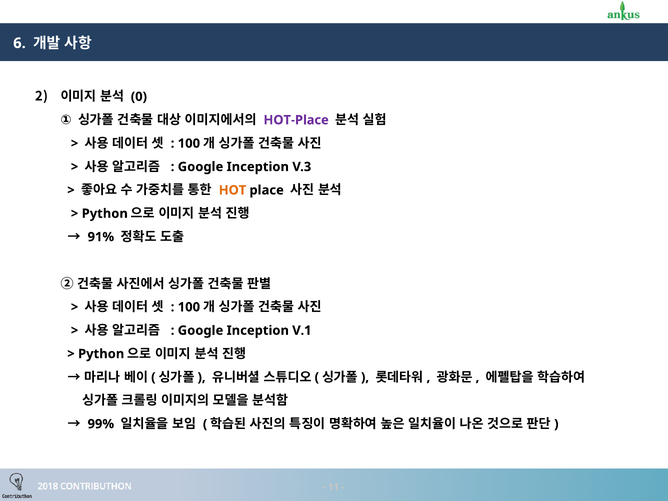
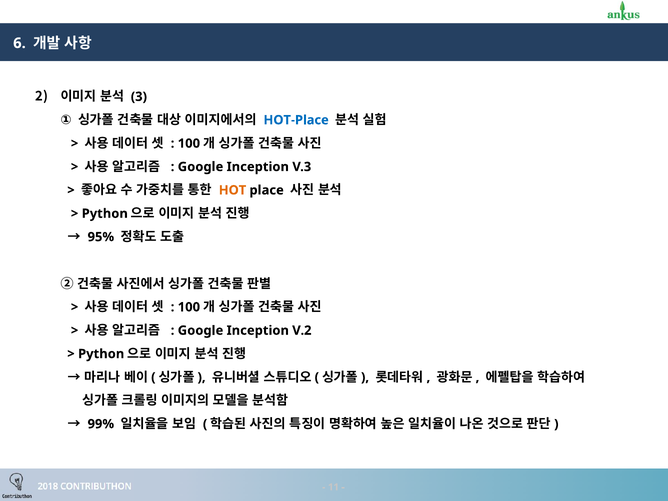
0: 0 -> 3
HOT-Place colour: purple -> blue
91%: 91% -> 95%
V.1: V.1 -> V.2
